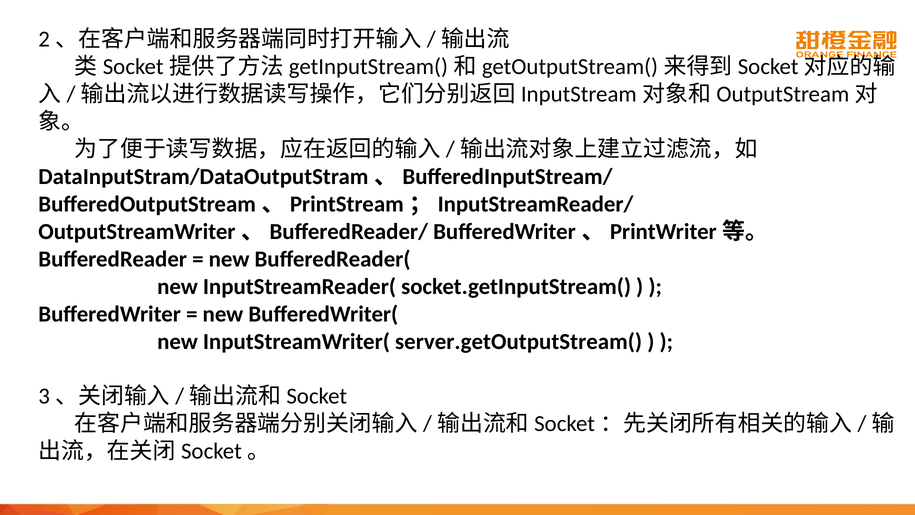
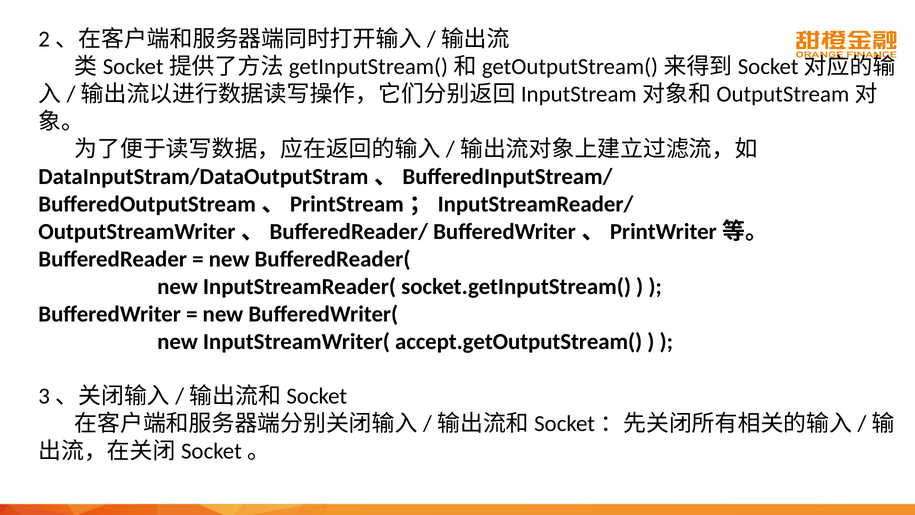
server.getOutputStream(: server.getOutputStream( -> accept.getOutputStream(
